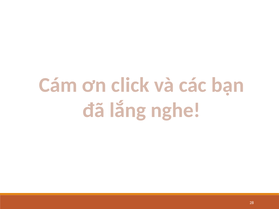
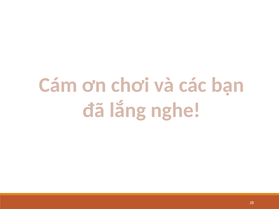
click: click -> chơi
